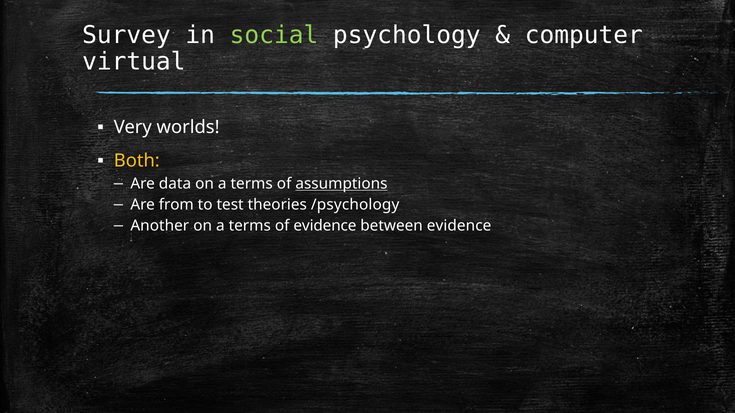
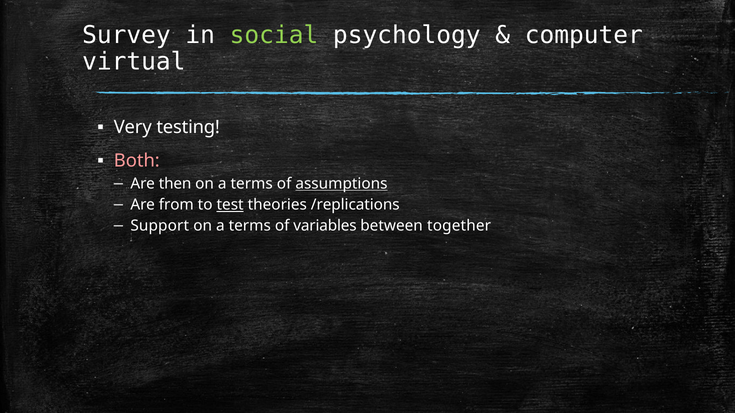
worlds: worlds -> testing
Both colour: yellow -> pink
data: data -> then
test underline: none -> present
/psychology: /psychology -> /replications
Another: Another -> Support
of evidence: evidence -> variables
between evidence: evidence -> together
